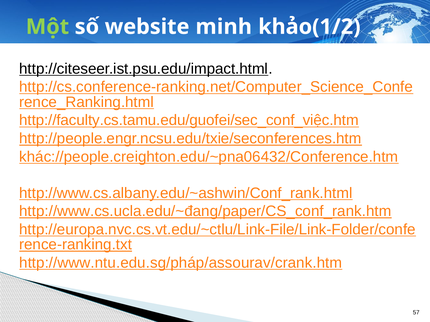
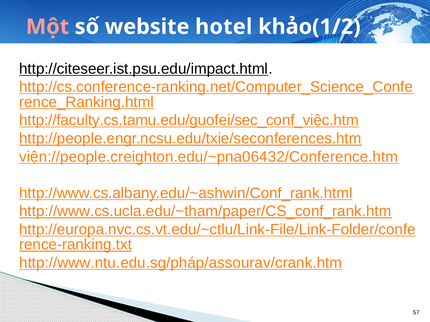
Một colour: light green -> pink
minh: minh -> hotel
khác://people.creighton.edu/~pna06432/Conference.htm: khác://people.creighton.edu/~pna06432/Conference.htm -> viện://people.creighton.edu/~pna06432/Conference.htm
http://www.cs.ucla.edu/~đang/paper/CS_conf_rank.htm: http://www.cs.ucla.edu/~đang/paper/CS_conf_rank.htm -> http://www.cs.ucla.edu/~tham/paper/CS_conf_rank.htm
